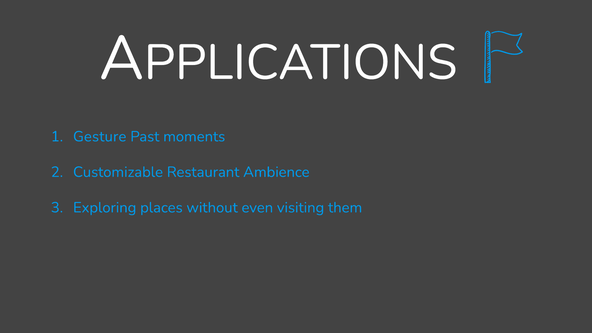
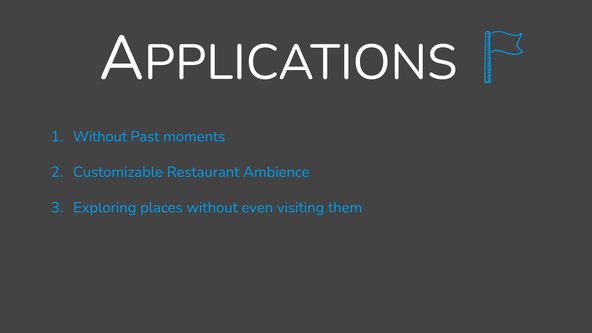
Gesture at (100, 136): Gesture -> Without
